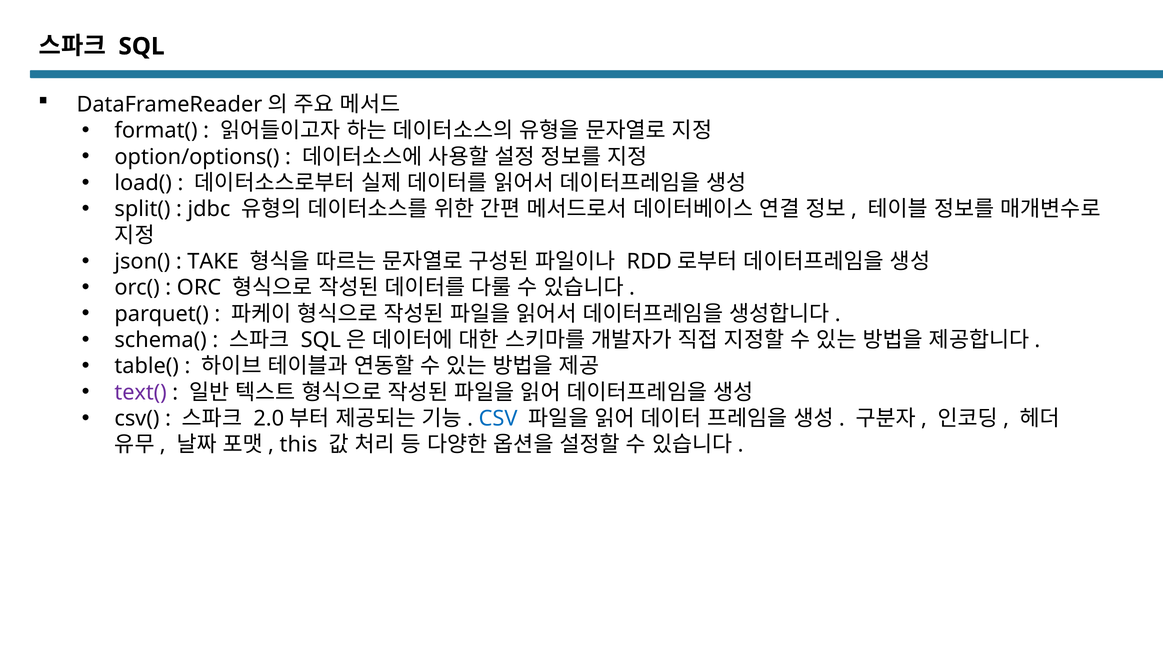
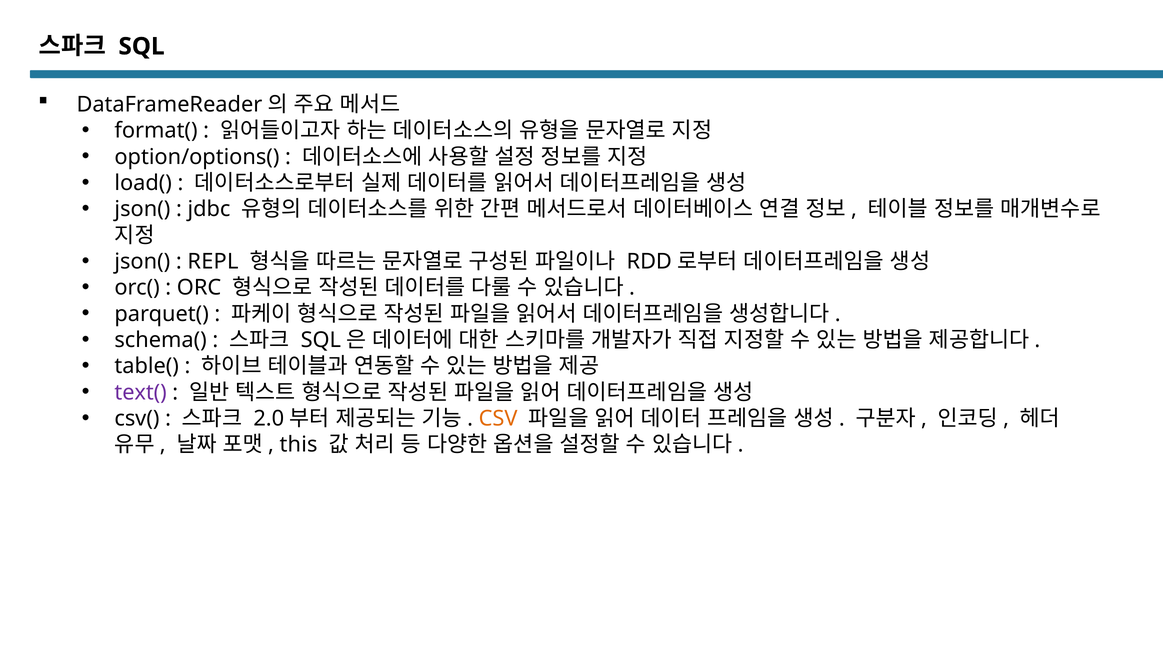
split( at (142, 209): split( -> json(
TAKE: TAKE -> REPL
CSV colour: blue -> orange
